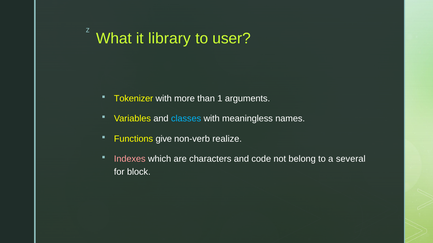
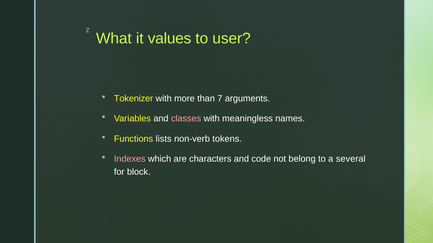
library: library -> values
1: 1 -> 7
classes colour: light blue -> pink
give: give -> lists
realize: realize -> tokens
